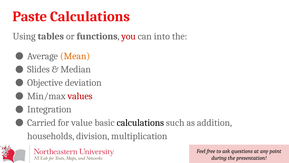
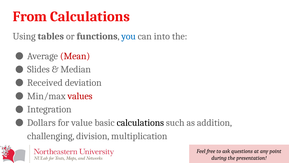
Paste: Paste -> From
you colour: red -> blue
Mean colour: orange -> red
Objective: Objective -> Received
Carried: Carried -> Dollars
households: households -> challenging
